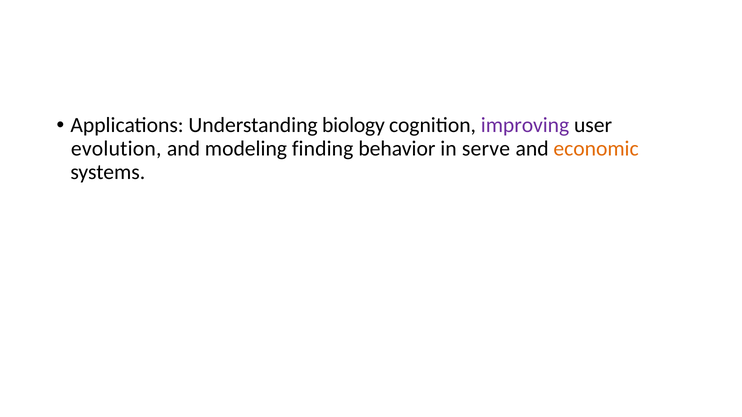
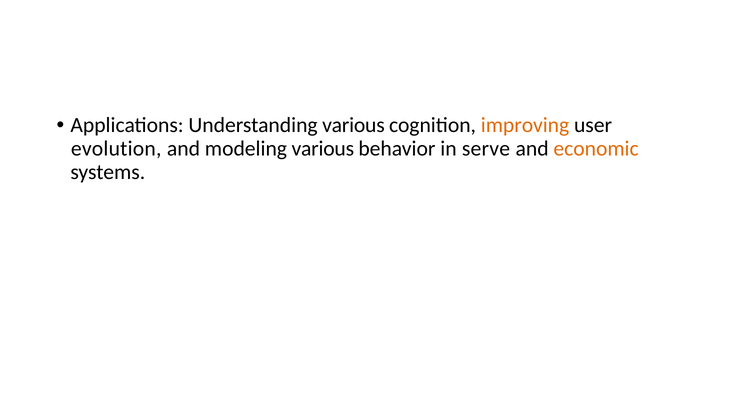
Understanding biology: biology -> various
improving colour: purple -> orange
modeling finding: finding -> various
